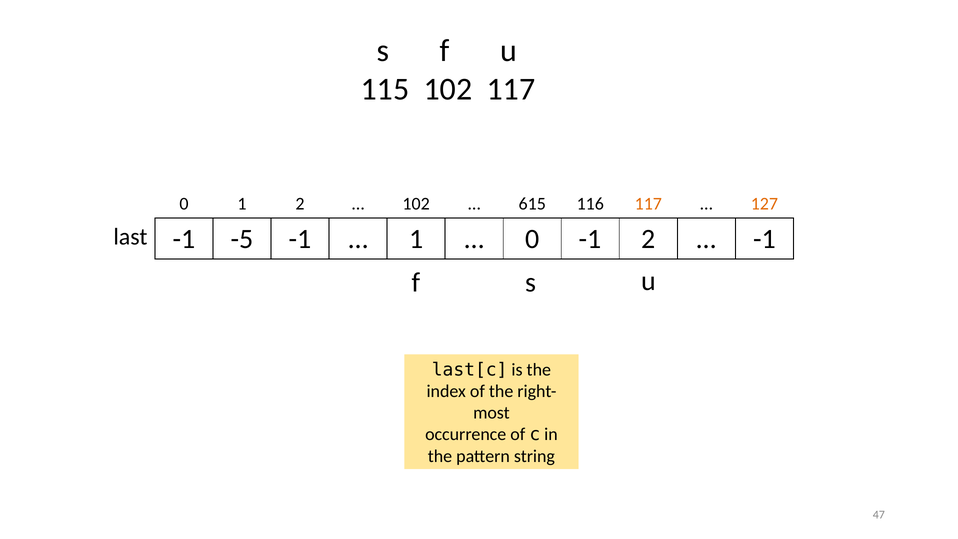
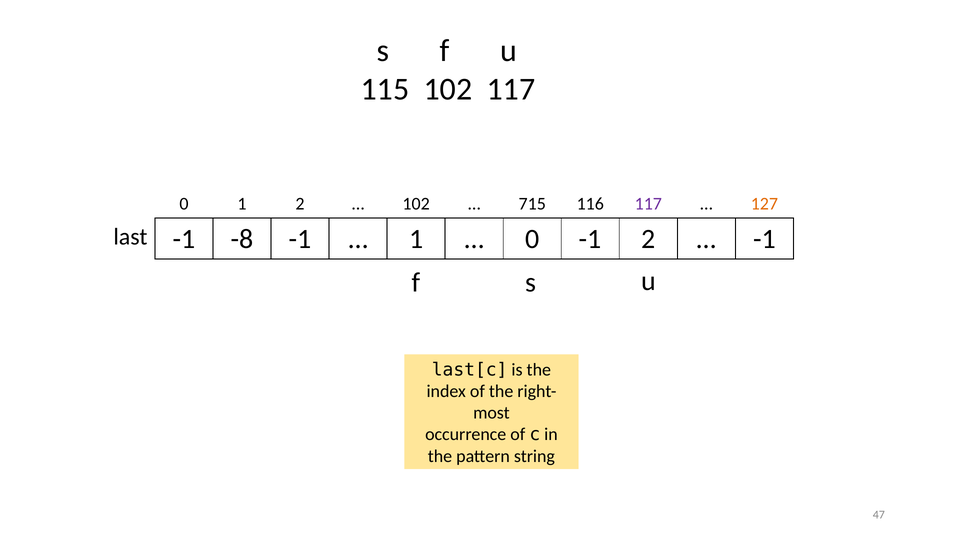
615: 615 -> 715
117 at (648, 204) colour: orange -> purple
-5: -5 -> -8
